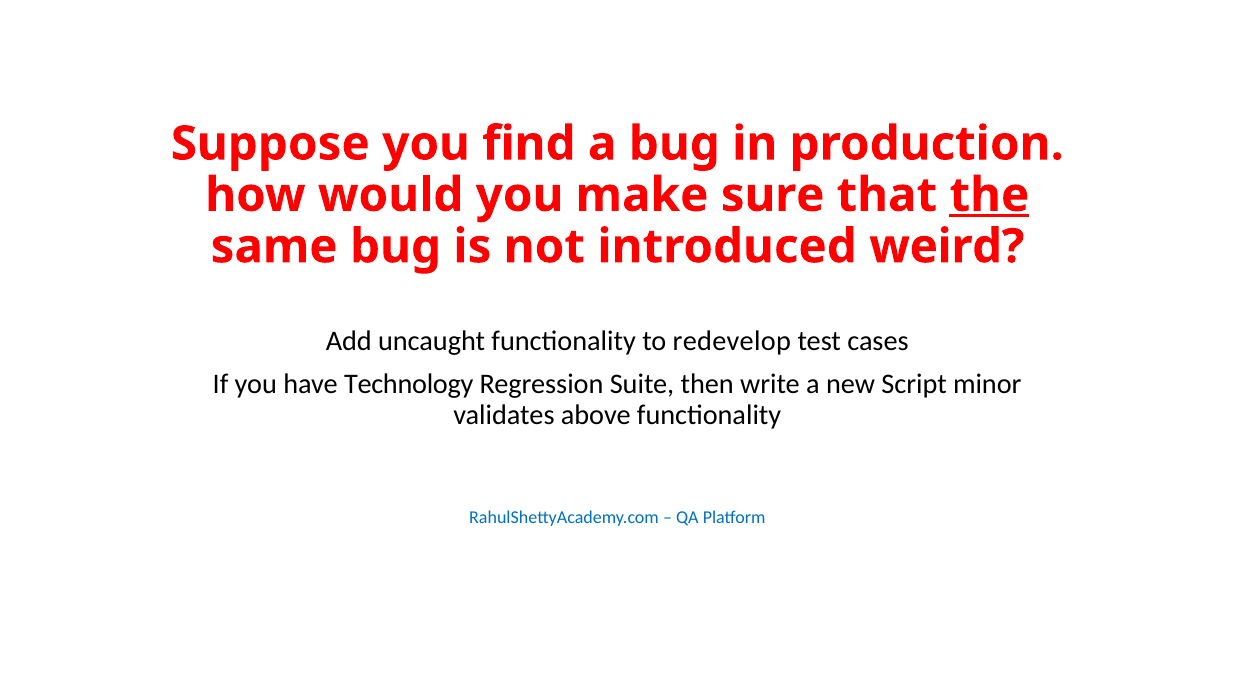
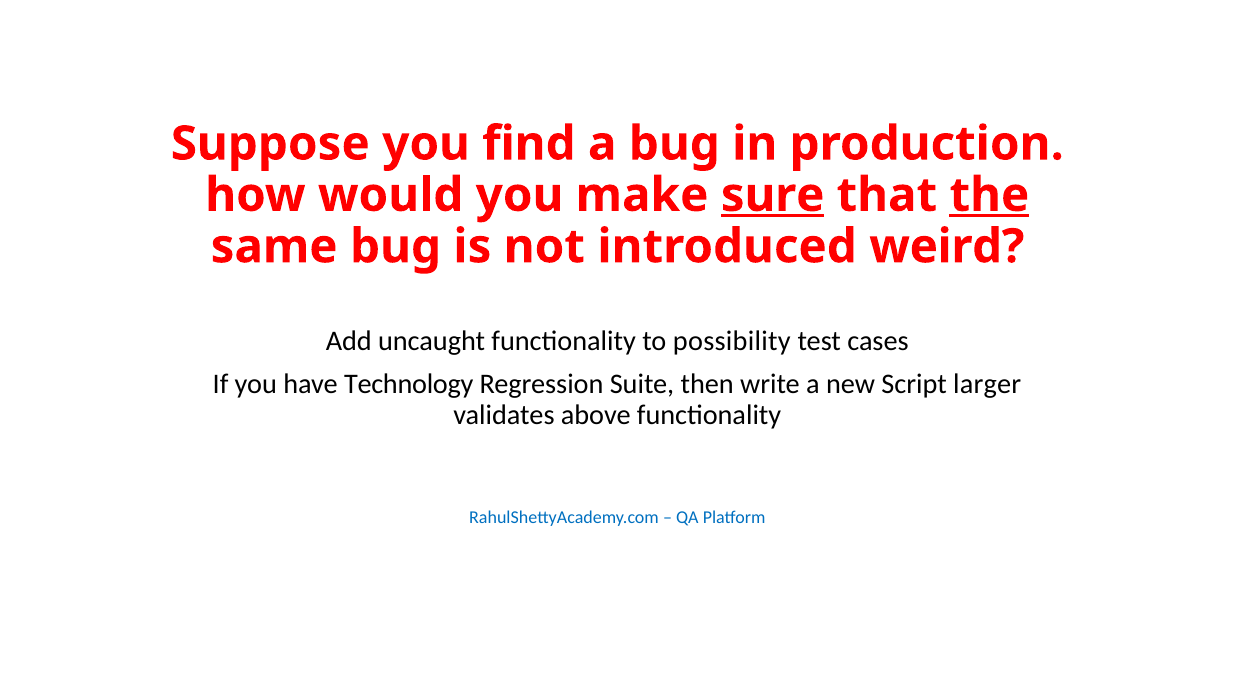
sure underline: none -> present
redevelop: redevelop -> possibility
minor: minor -> larger
